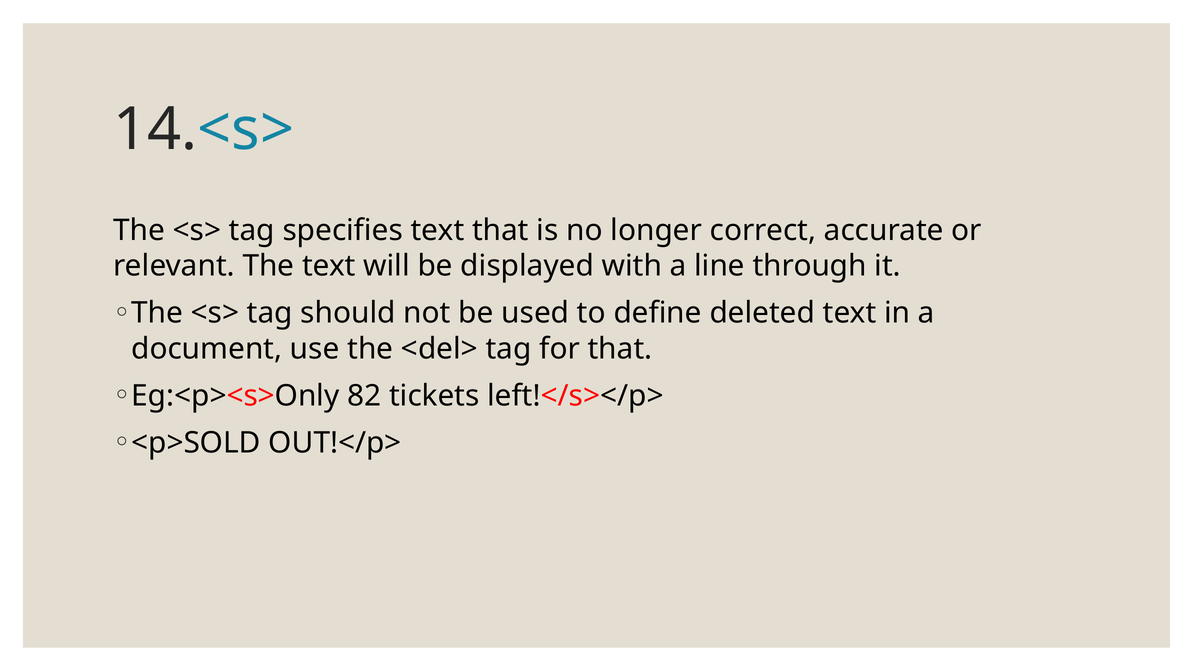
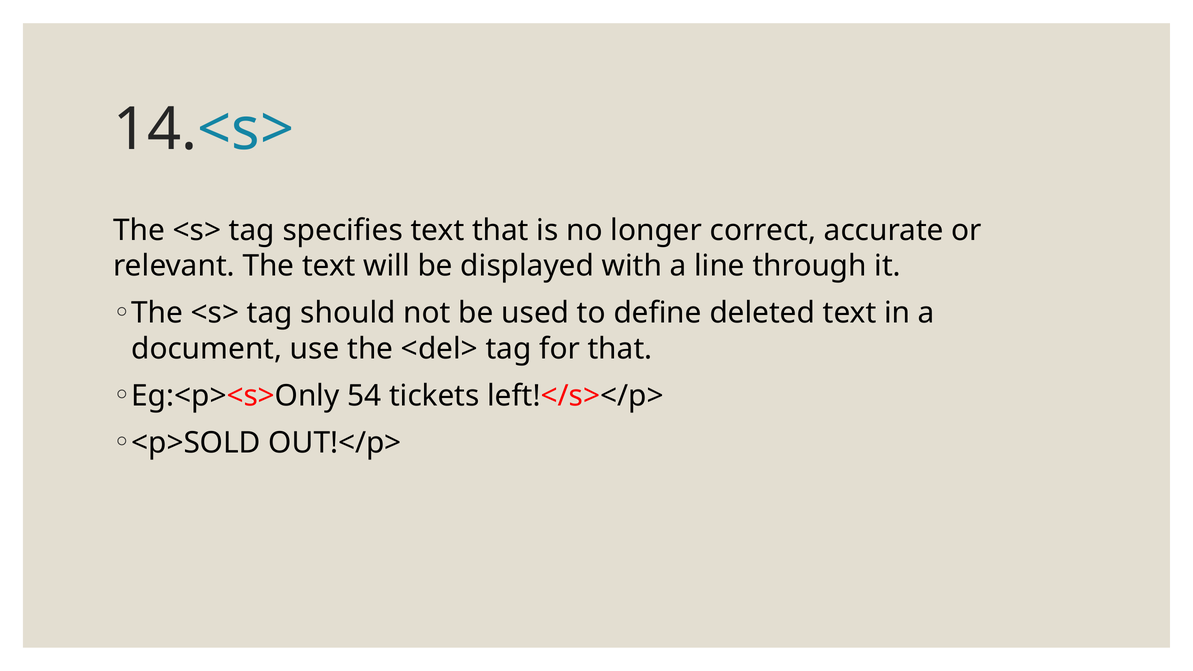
82: 82 -> 54
